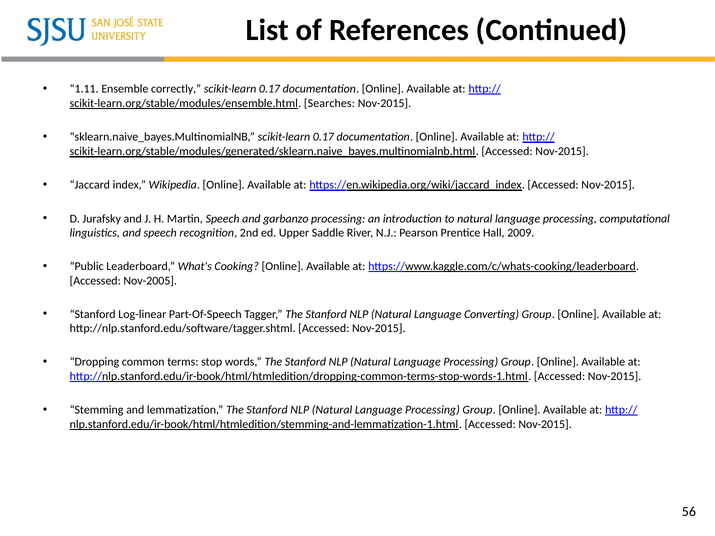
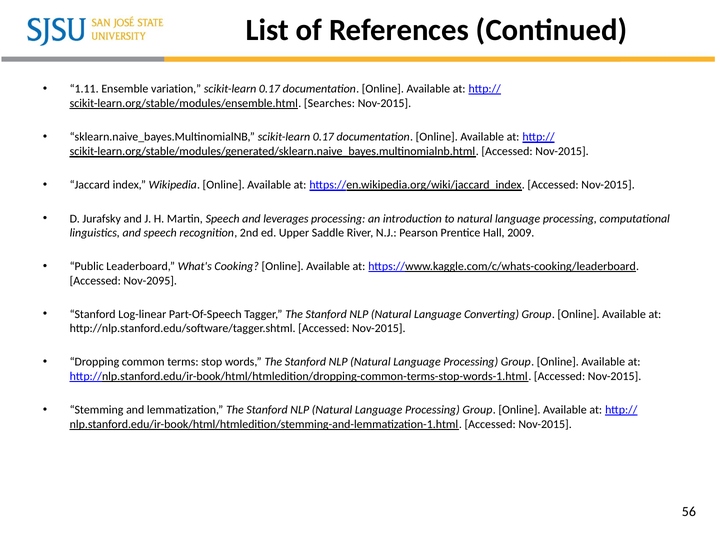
correctly: correctly -> variation
garbanzo: garbanzo -> leverages
Nov-2005: Nov-2005 -> Nov-2095
